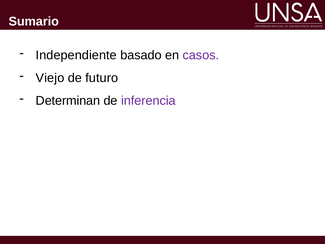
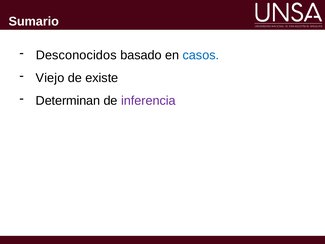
Independiente: Independiente -> Desconocidos
casos colour: purple -> blue
futuro: futuro -> existe
